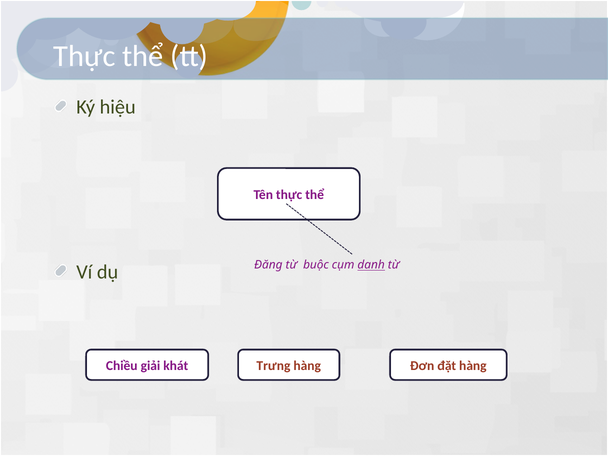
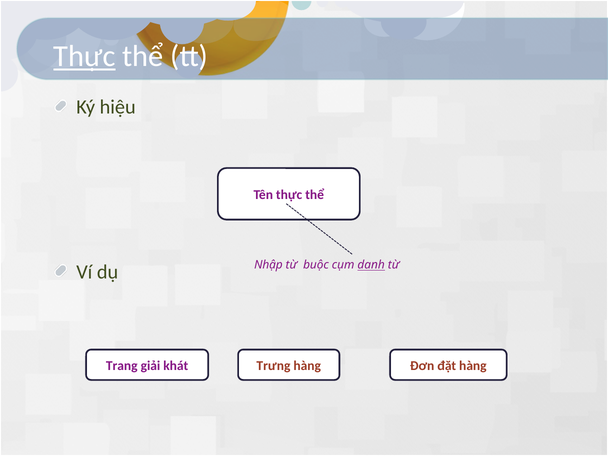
Thực at (84, 56) underline: none -> present
Đăng: Đăng -> Nhập
Chiều: Chiều -> Trang
